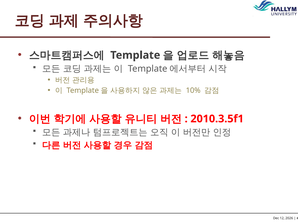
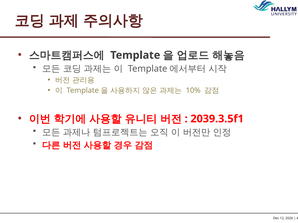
2010.3.5f1: 2010.3.5f1 -> 2039.3.5f1
